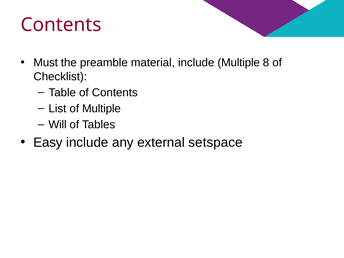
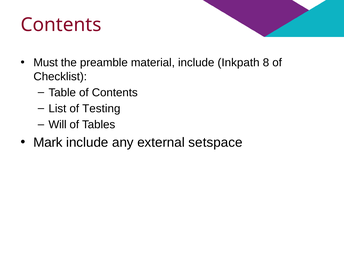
include Multiple: Multiple -> Inkpath
of Multiple: Multiple -> Testing
Easy: Easy -> Mark
